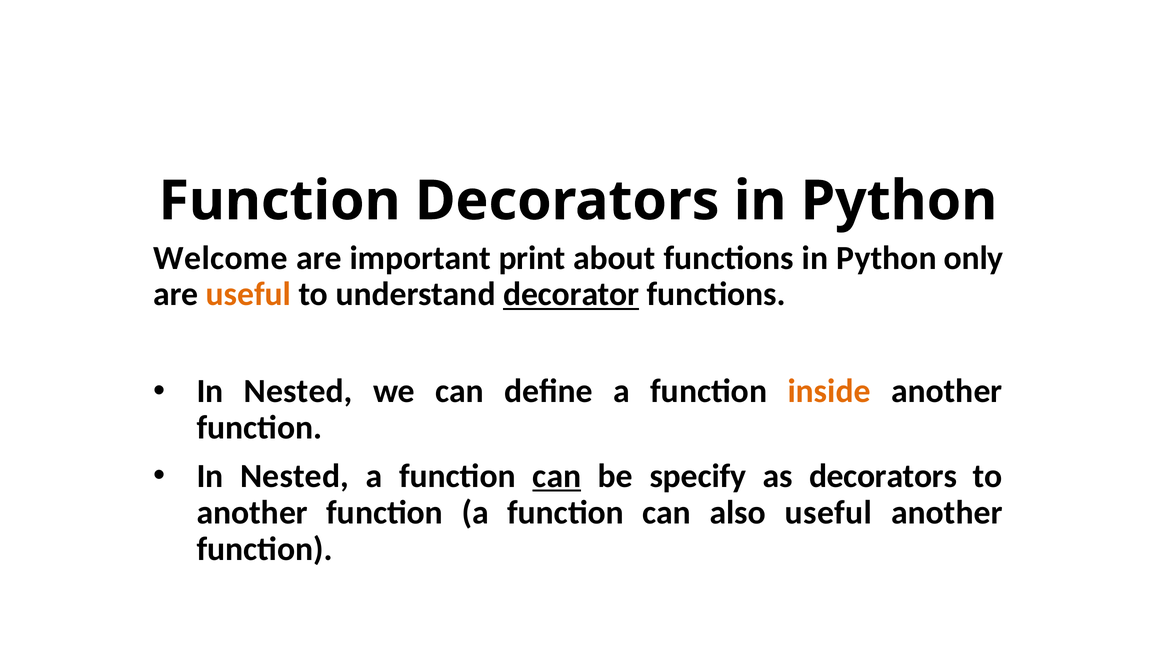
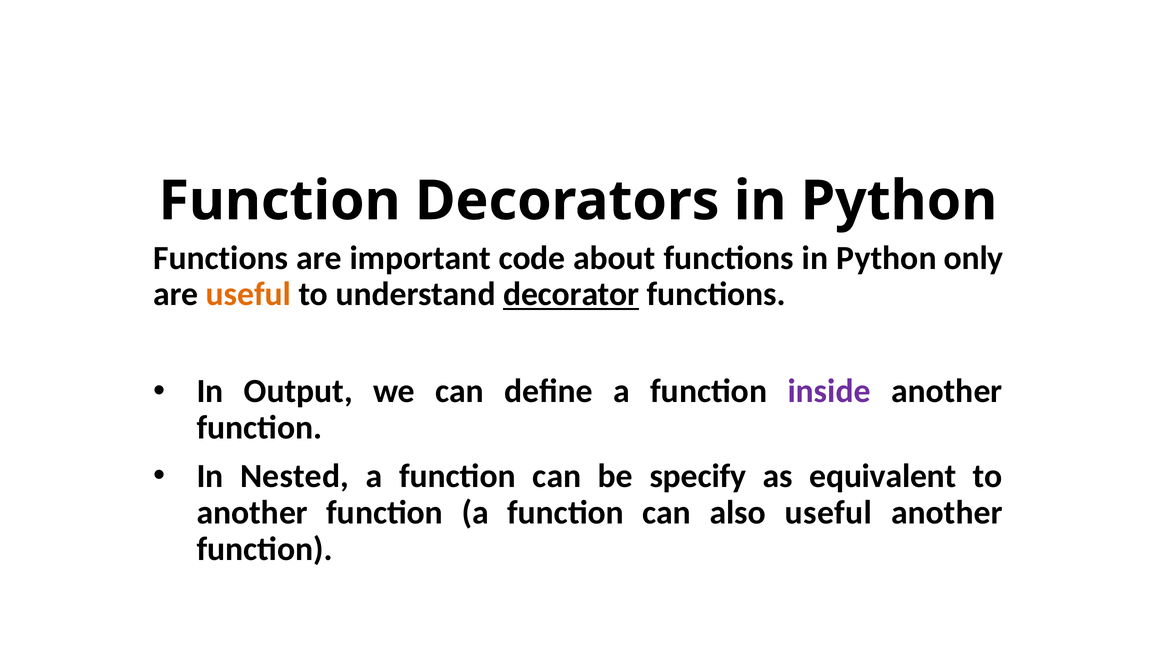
Welcome at (221, 258): Welcome -> Functions
print: print -> code
Nested at (298, 391): Nested -> Output
inside colour: orange -> purple
can at (557, 476) underline: present -> none
as decorators: decorators -> equivalent
